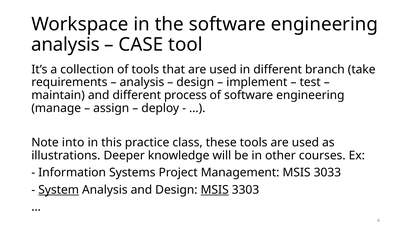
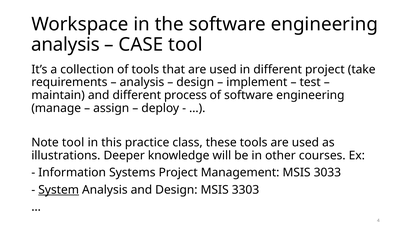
different branch: branch -> project
Note into: into -> tool
MSIS at (215, 190) underline: present -> none
